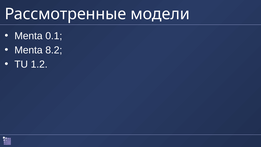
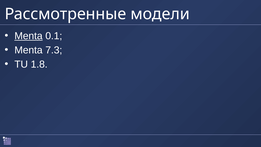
Menta at (28, 36) underline: none -> present
8.2: 8.2 -> 7.3
1.2: 1.2 -> 1.8
